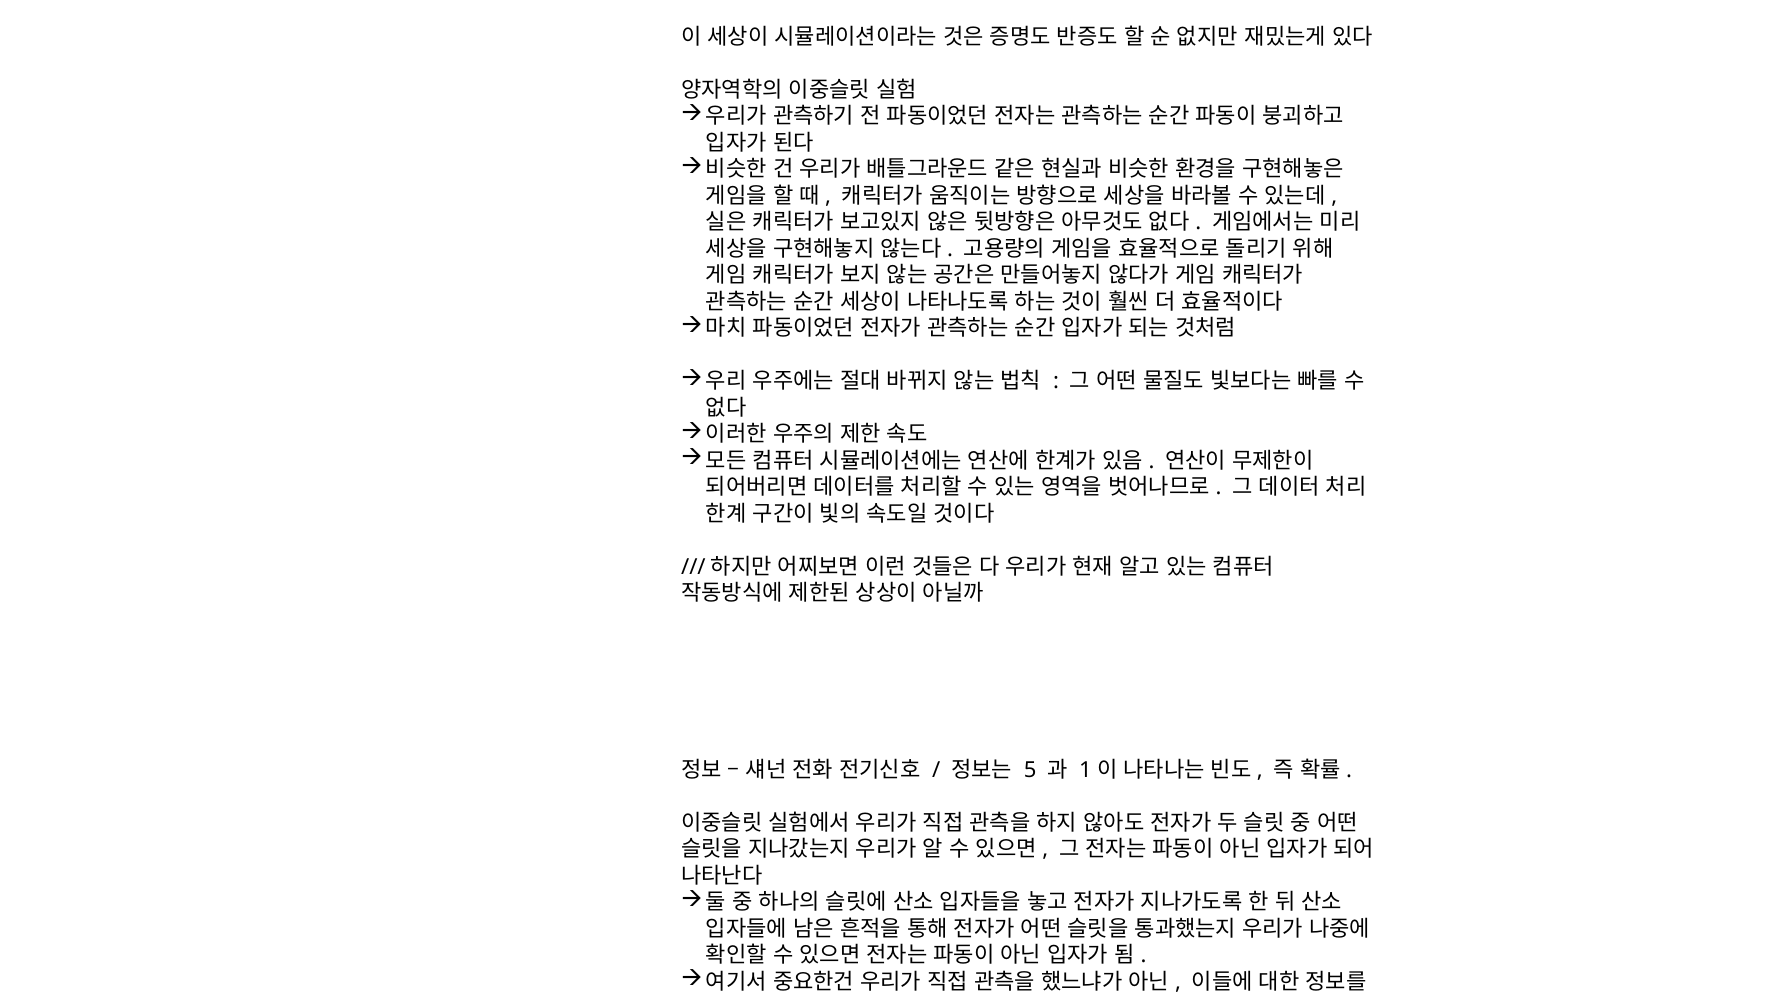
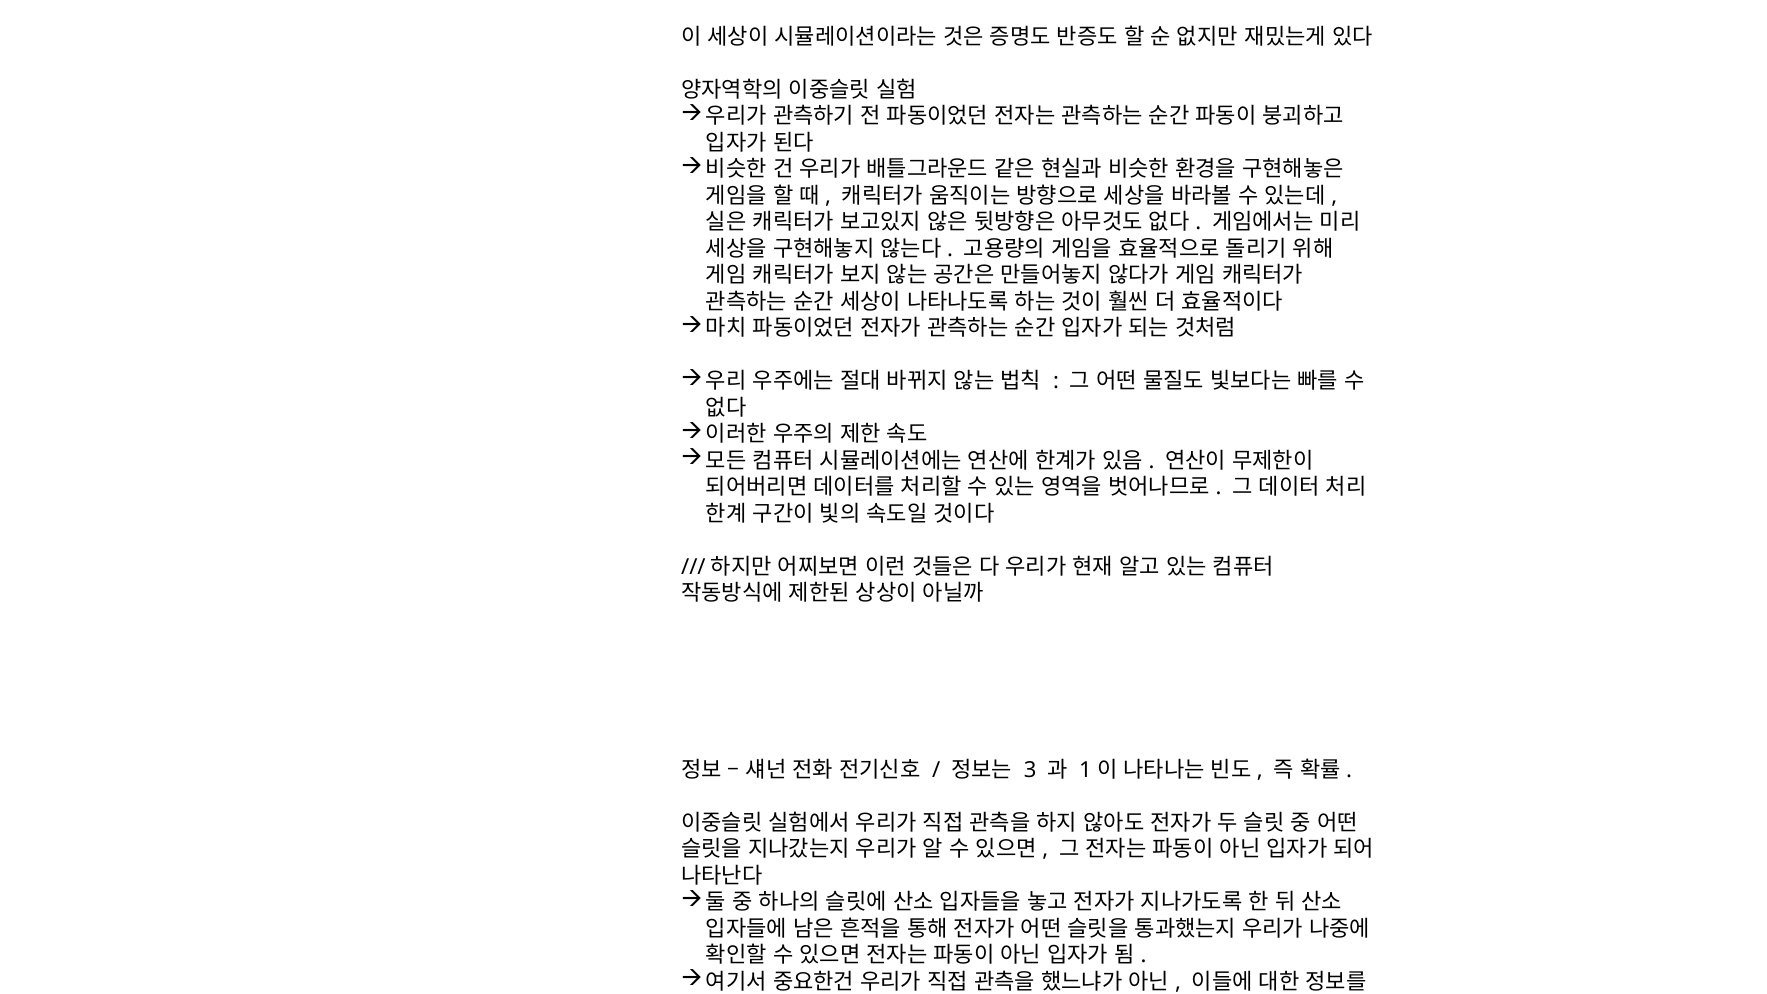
5: 5 -> 3
